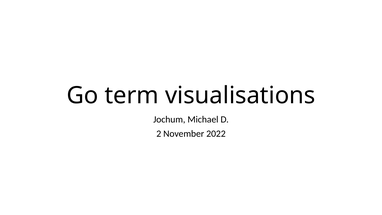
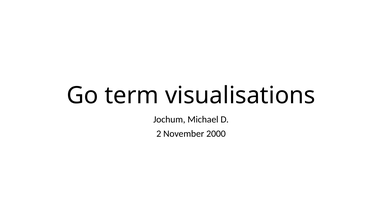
2022: 2022 -> 2000
